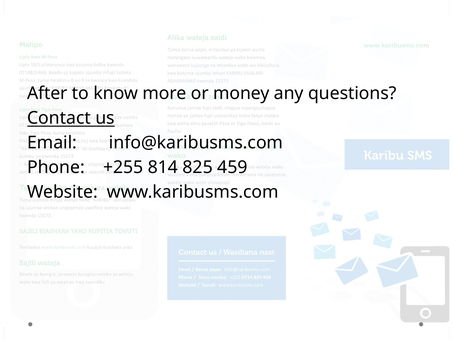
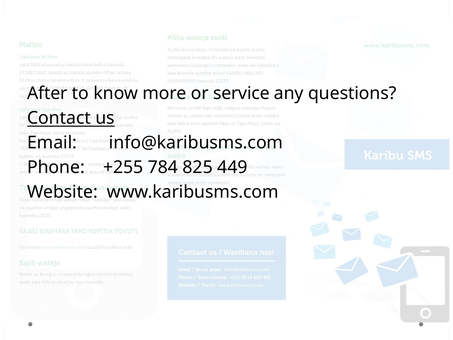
money: money -> service
814: 814 -> 784
459: 459 -> 449
